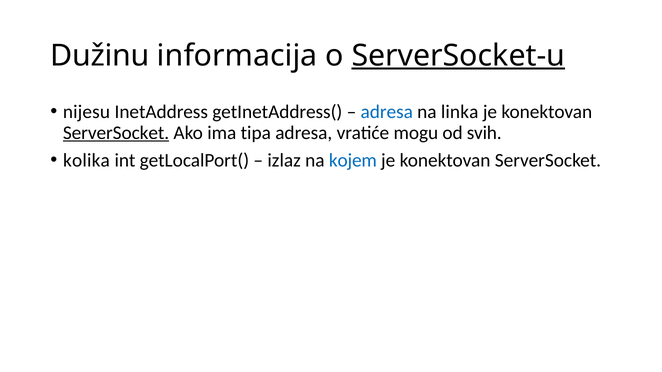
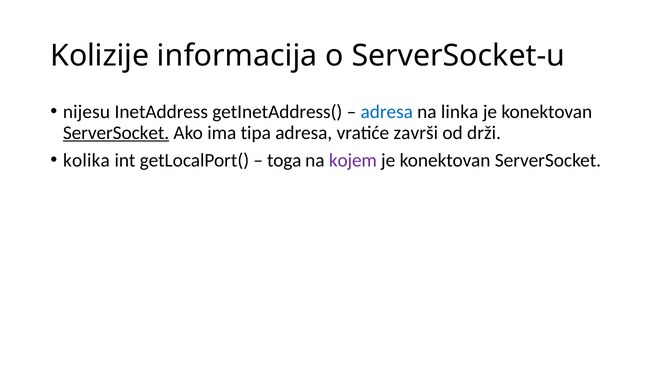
Dužinu: Dužinu -> Kolizije
ServerSocket-u underline: present -> none
mogu: mogu -> završi
svih: svih -> drži
izlaz: izlaz -> toga
kojem colour: blue -> purple
